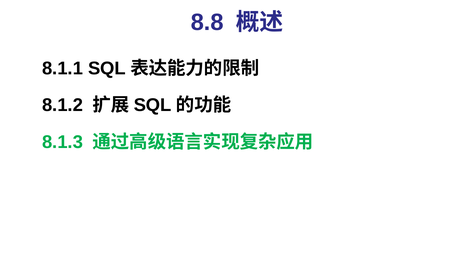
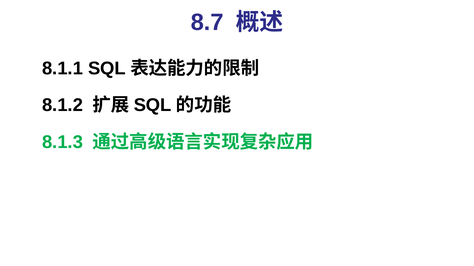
8.8: 8.8 -> 8.7
